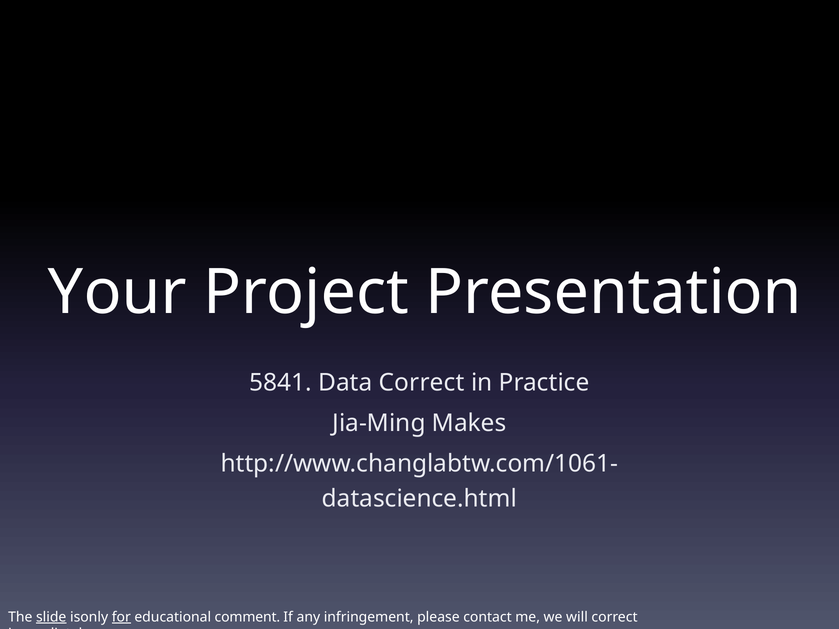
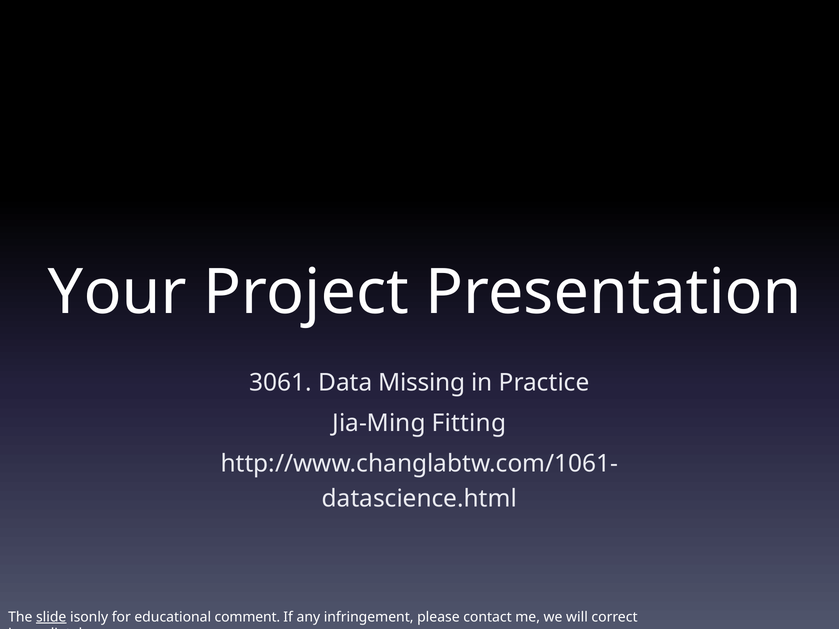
5841: 5841 -> 3061
Data Correct: Correct -> Missing
Makes: Makes -> Fitting
for underline: present -> none
